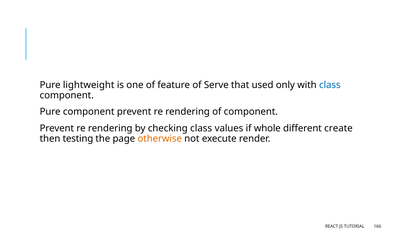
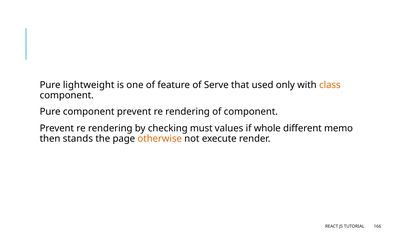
class at (330, 85) colour: blue -> orange
checking class: class -> must
create: create -> memo
testing: testing -> stands
